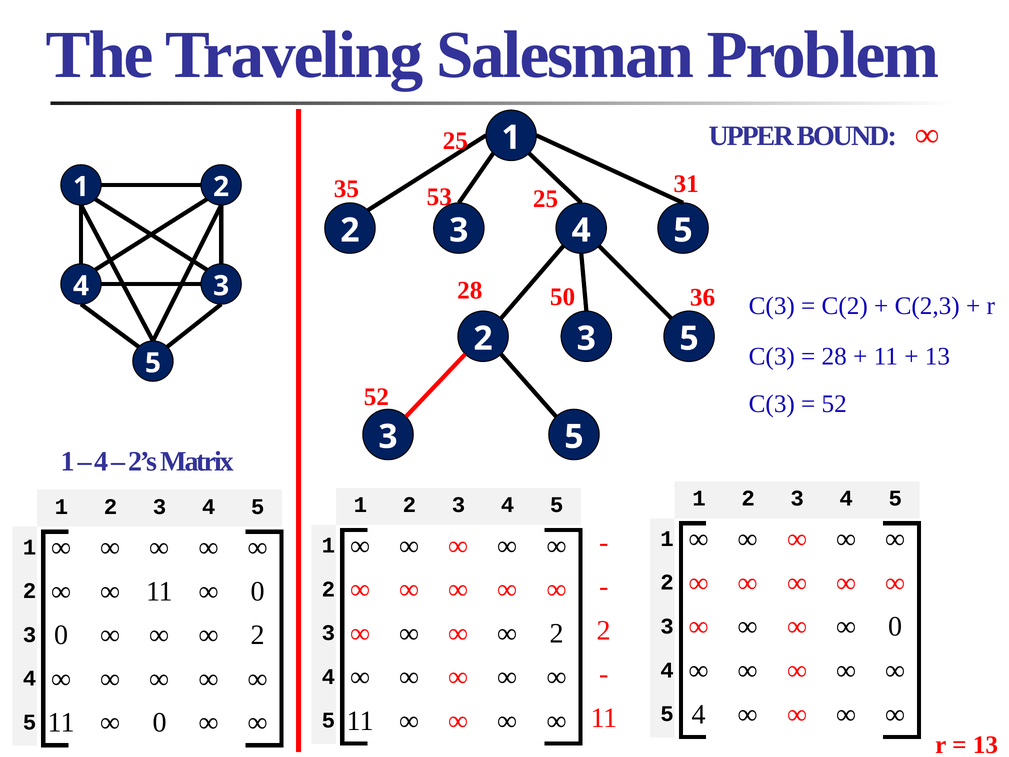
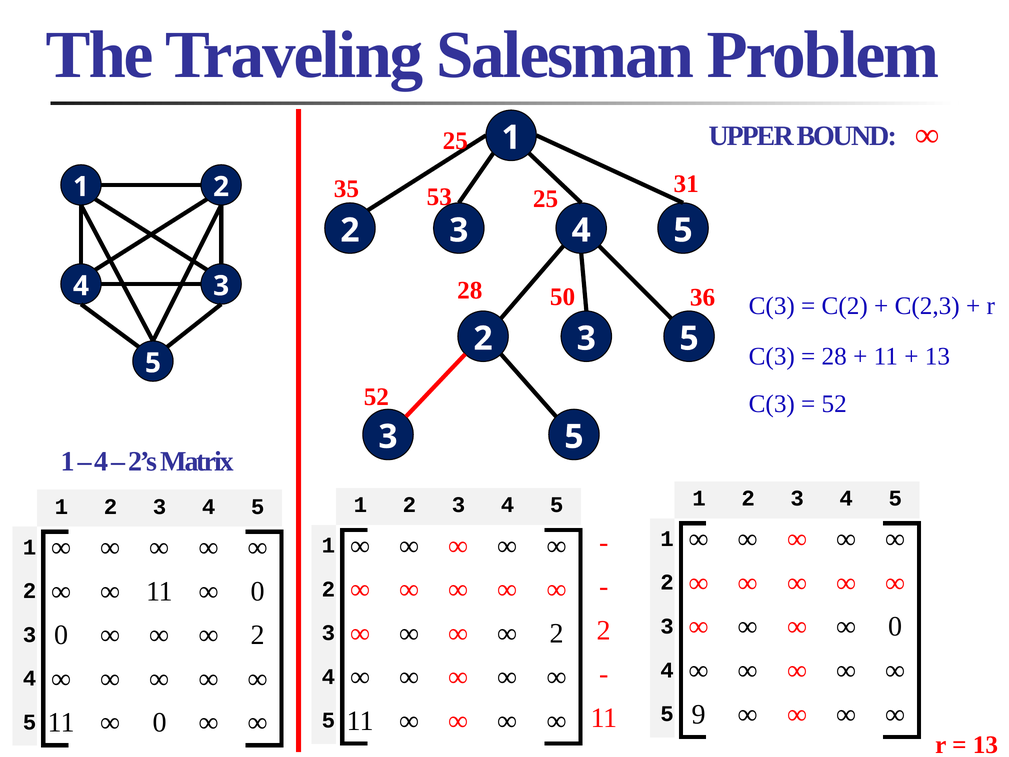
5 4: 4 -> 9
